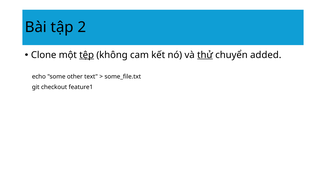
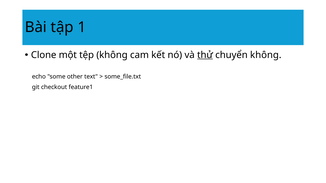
2: 2 -> 1
tệp underline: present -> none
chuyển added: added -> không
